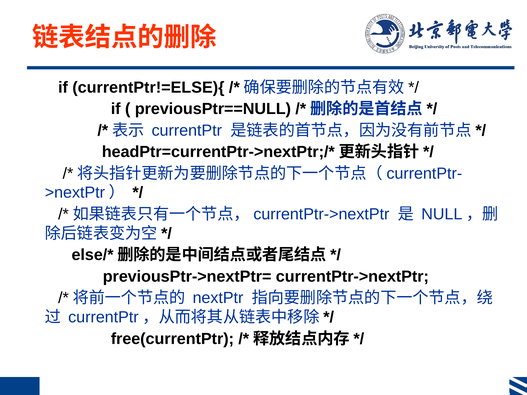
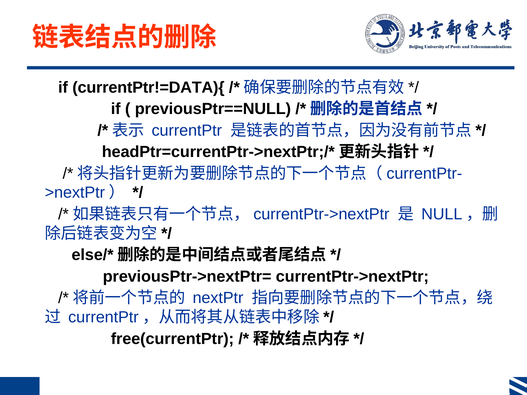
currentPtr!=ELSE){: currentPtr!=ELSE){ -> currentPtr!=DATA){
